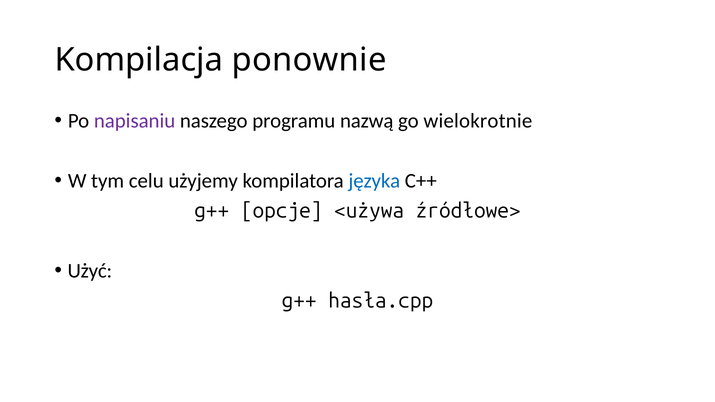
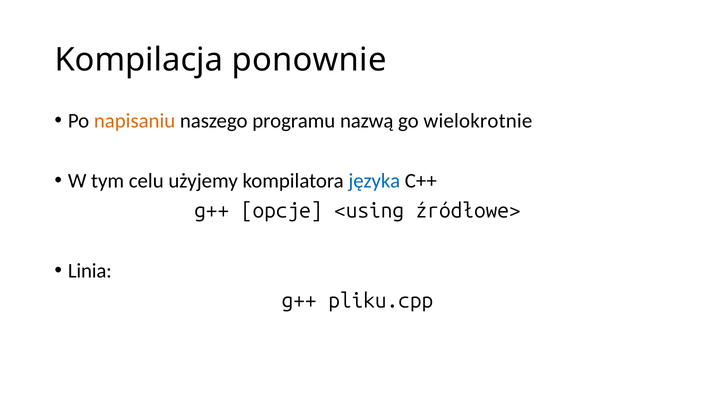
napisaniu colour: purple -> orange
<używa: <używa -> <using
Użyć: Użyć -> Linia
hasła.cpp: hasła.cpp -> pliku.cpp
